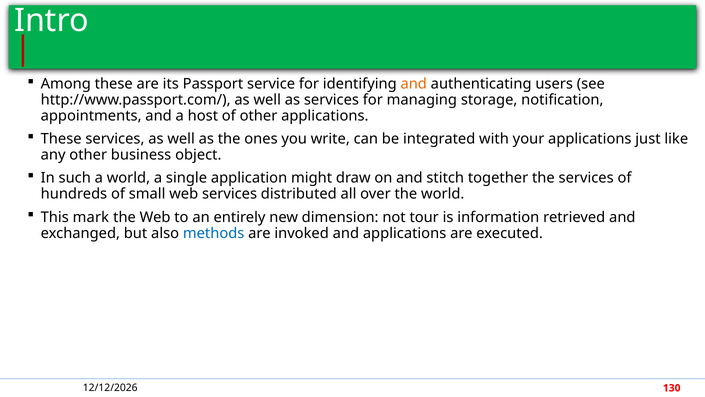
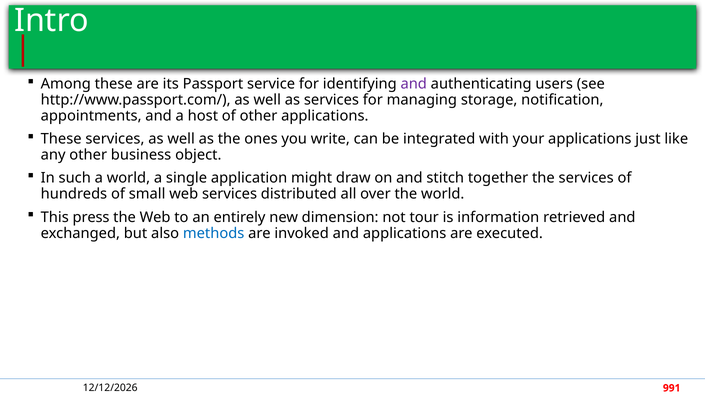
and at (414, 84) colour: orange -> purple
mark: mark -> press
130: 130 -> 991
